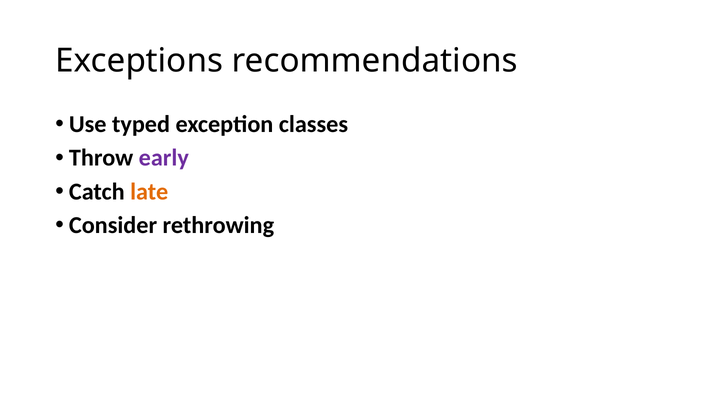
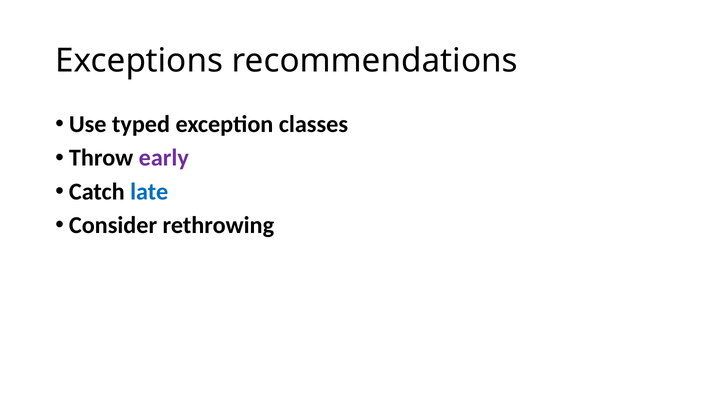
late colour: orange -> blue
